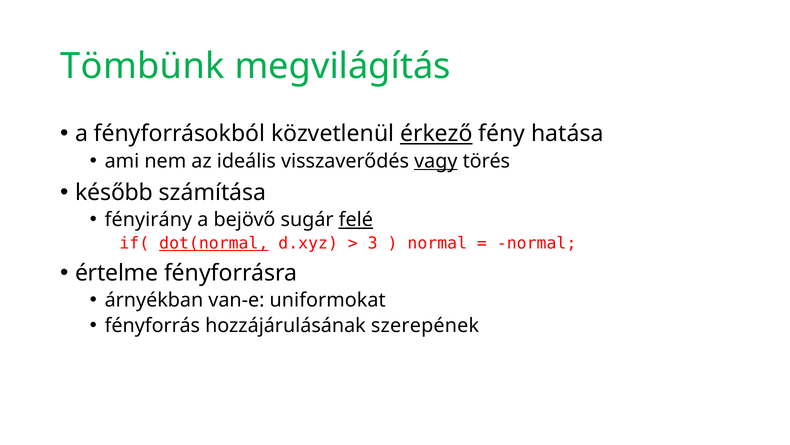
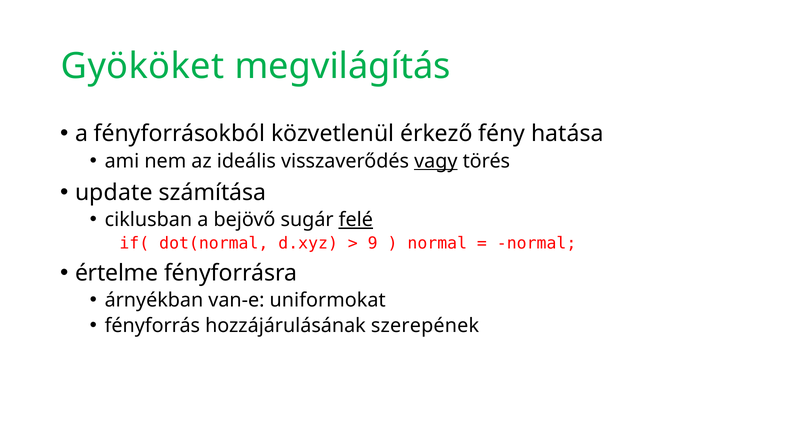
Tömbünk: Tömbünk -> Gyököket
érkező underline: present -> none
később: később -> update
fényirány: fényirány -> ciklusban
dot(normal underline: present -> none
3: 3 -> 9
